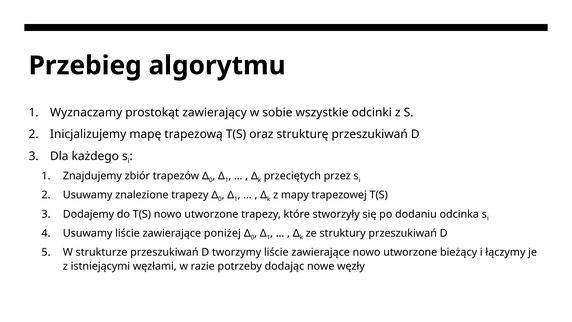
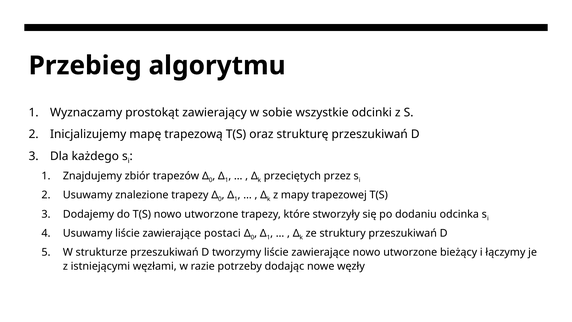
poniżej: poniżej -> postaci
